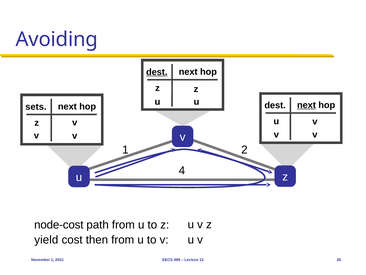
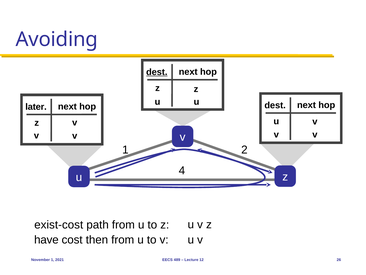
next at (306, 105) underline: present -> none
sets: sets -> later
node-cost: node-cost -> exist-cost
yield: yield -> have
